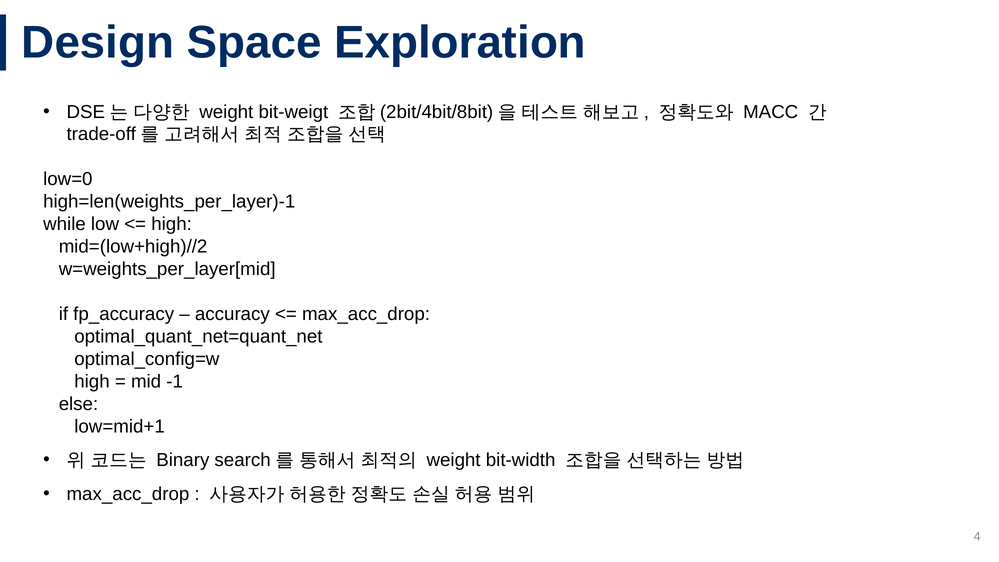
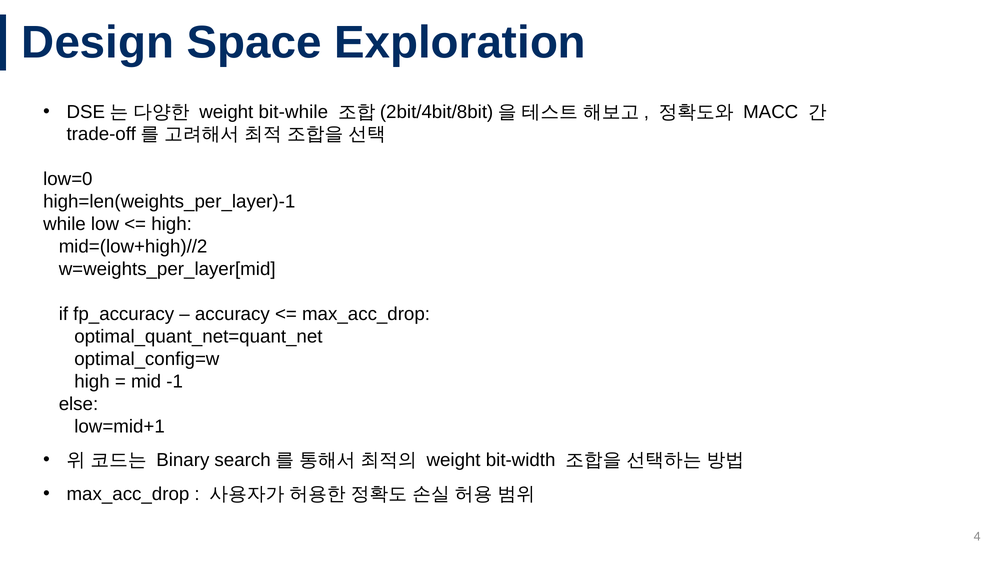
bit-weigt: bit-weigt -> bit-while
